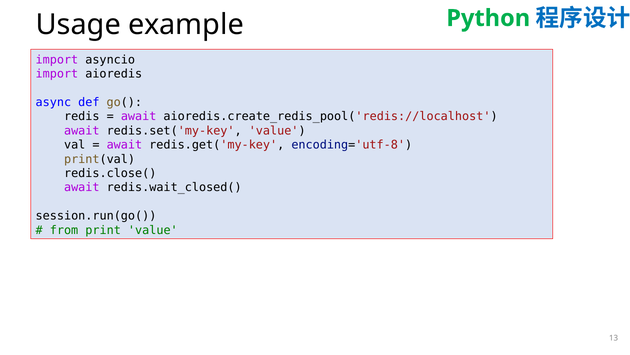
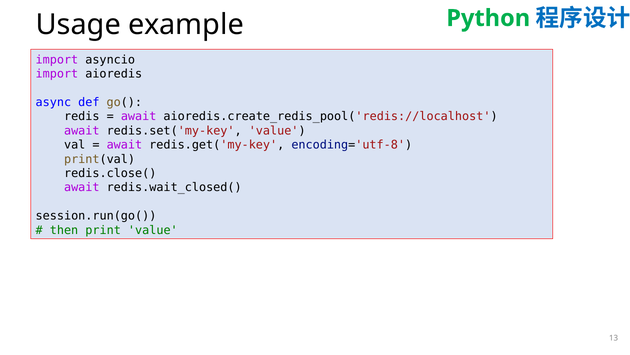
from: from -> then
